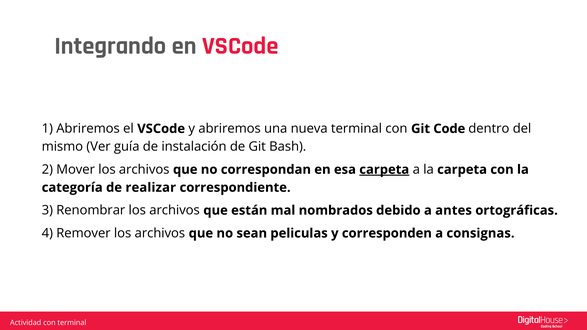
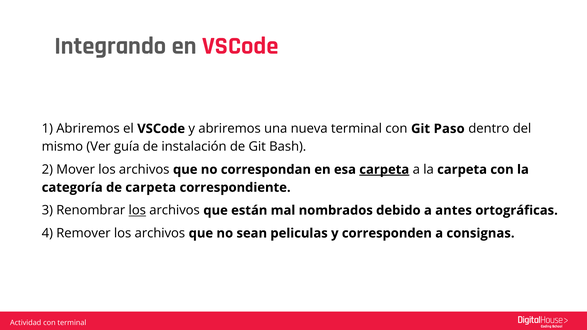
Code: Code -> Paso
de realizar: realizar -> carpeta
los at (137, 210) underline: none -> present
